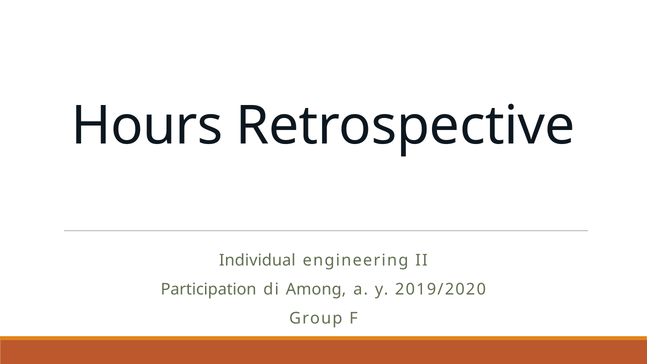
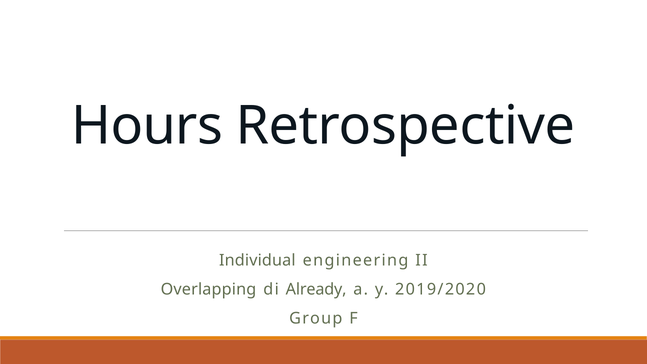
Participation: Participation -> Overlapping
Among: Among -> Already
